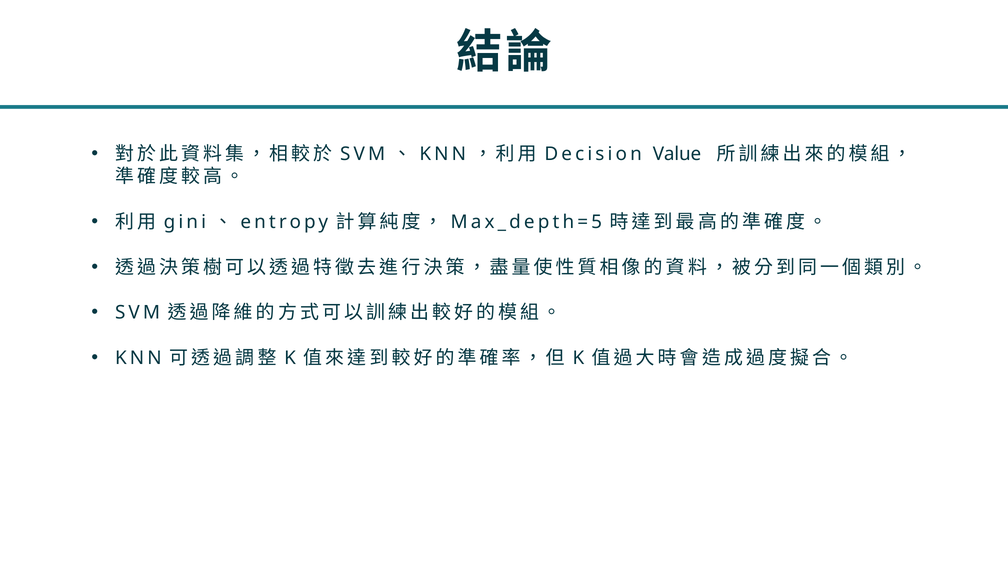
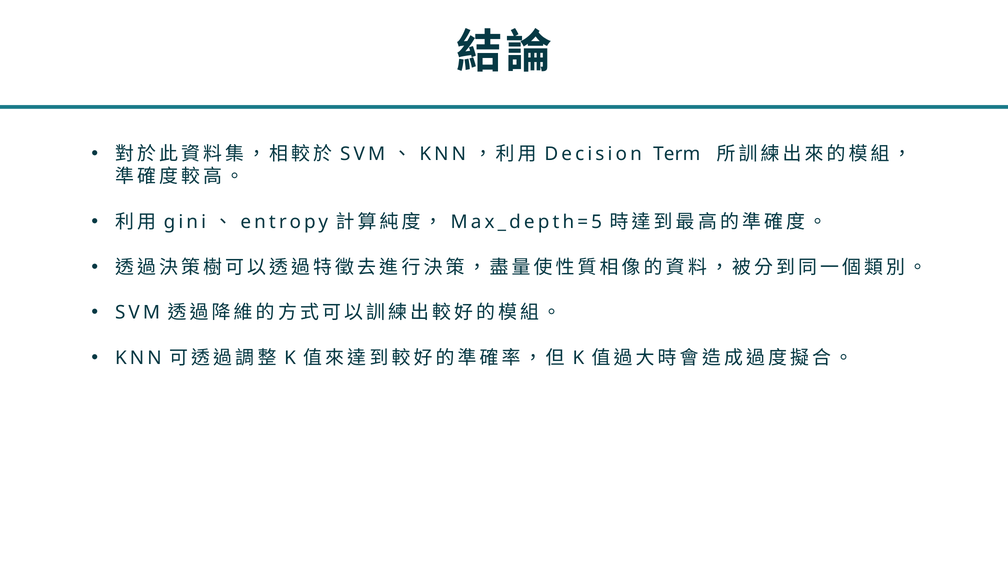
Value: Value -> Term
